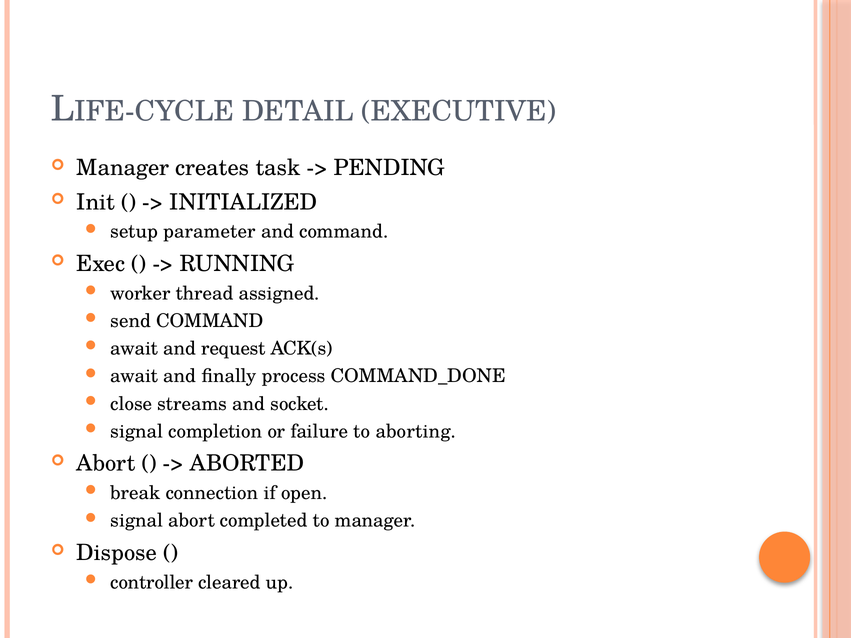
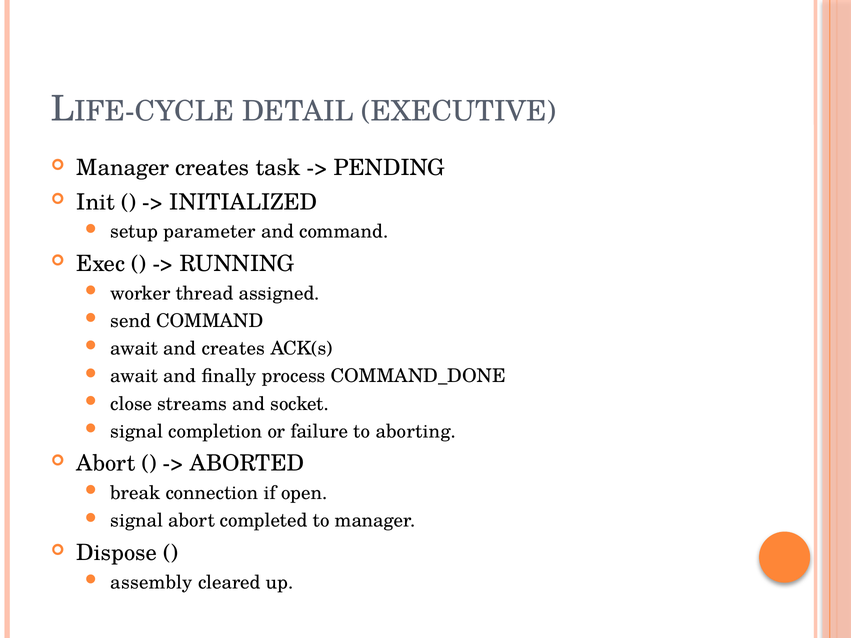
and request: request -> creates
controller: controller -> assembly
